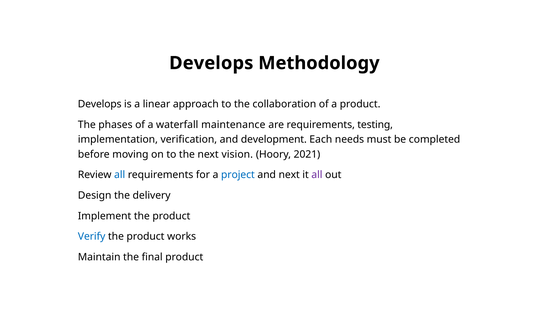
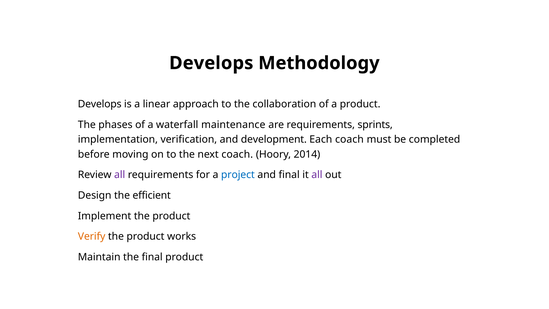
testing: testing -> sprints
Each needs: needs -> coach
next vision: vision -> coach
2021: 2021 -> 2014
all at (120, 175) colour: blue -> purple
and next: next -> final
delivery: delivery -> efficient
Verify colour: blue -> orange
